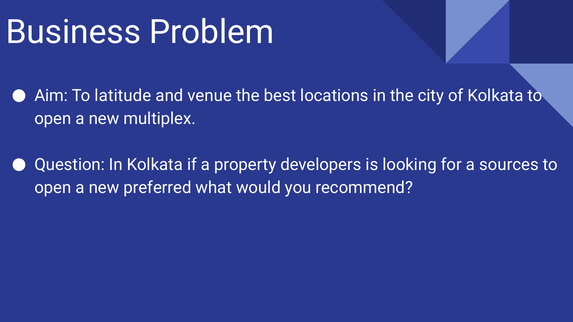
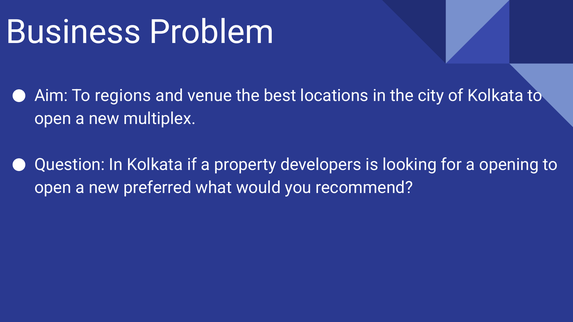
latitude: latitude -> regions
sources: sources -> opening
